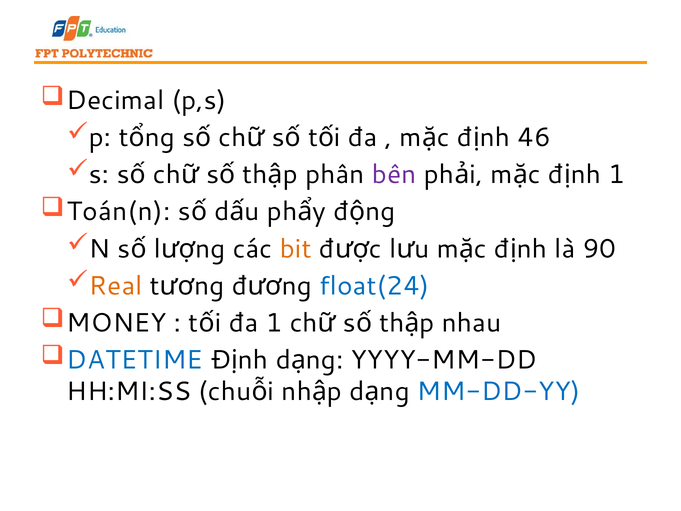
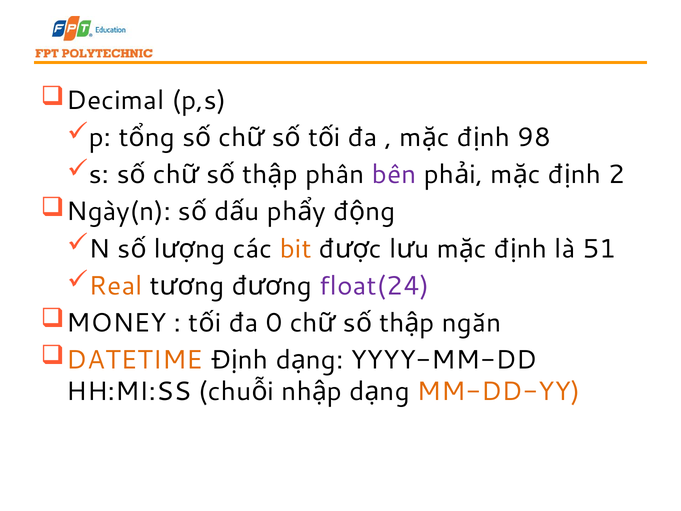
46: 46 -> 98
1 at (617, 175): 1 -> 2
Toán(n: Toán(n -> Ngày(n
90: 90 -> 51
float(24 colour: blue -> purple
đa 1: 1 -> 0
nhau: nhau -> ngăn
DATETIME colour: blue -> orange
MM-DD-YY colour: blue -> orange
